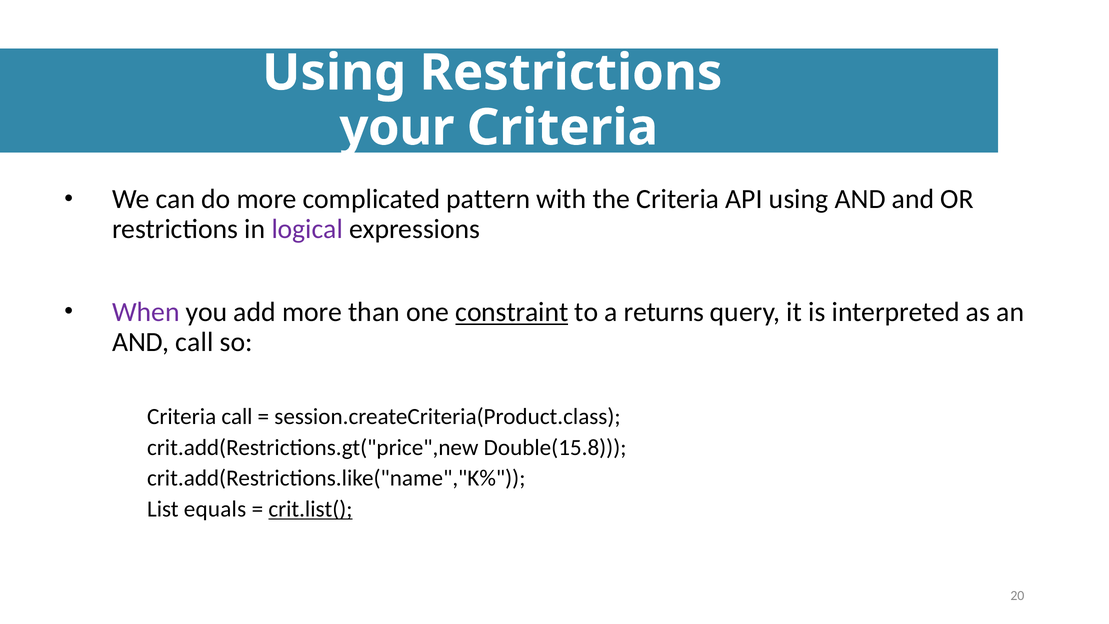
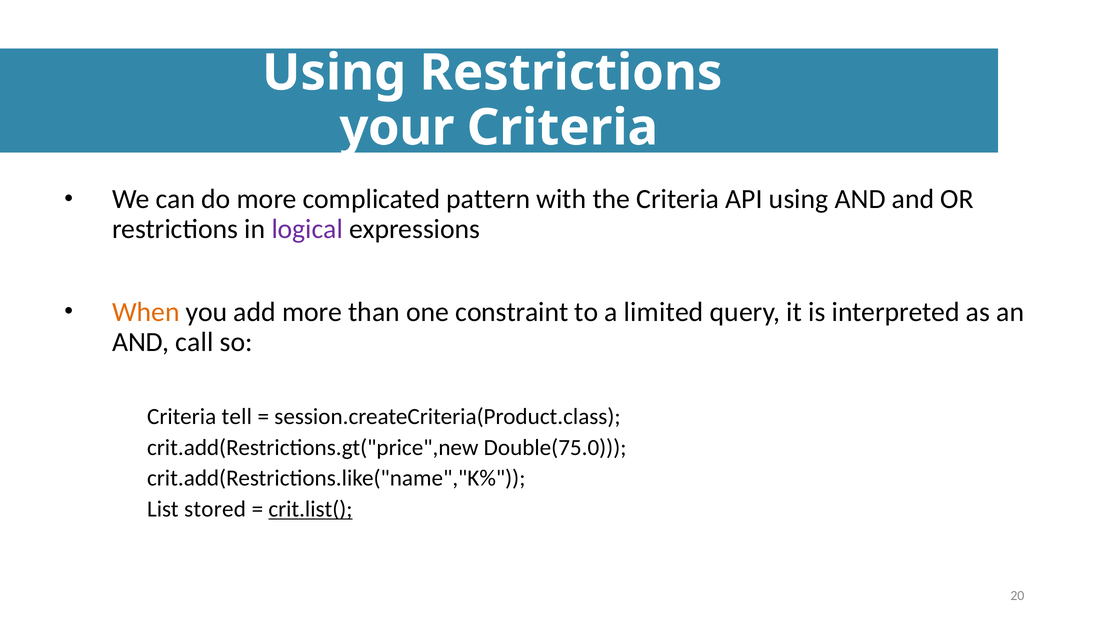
When colour: purple -> orange
constraint underline: present -> none
returns: returns -> limited
Criteria call: call -> tell
Double(15.8: Double(15.8 -> Double(75.0
equals: equals -> stored
